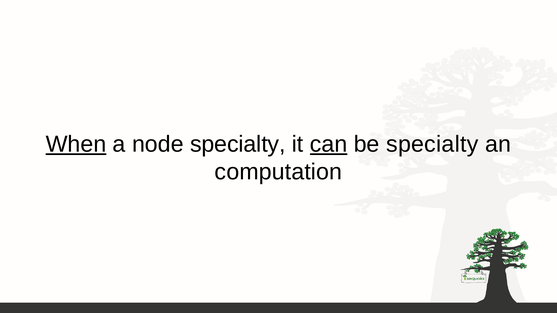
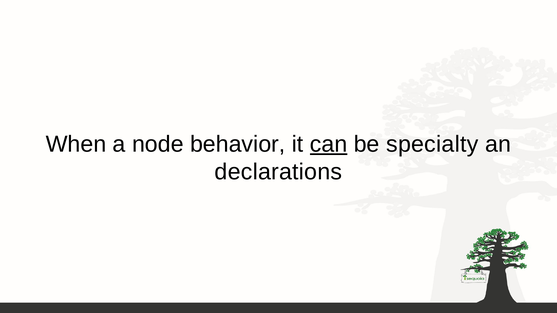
When underline: present -> none
node specialty: specialty -> behavior
computation: computation -> declarations
